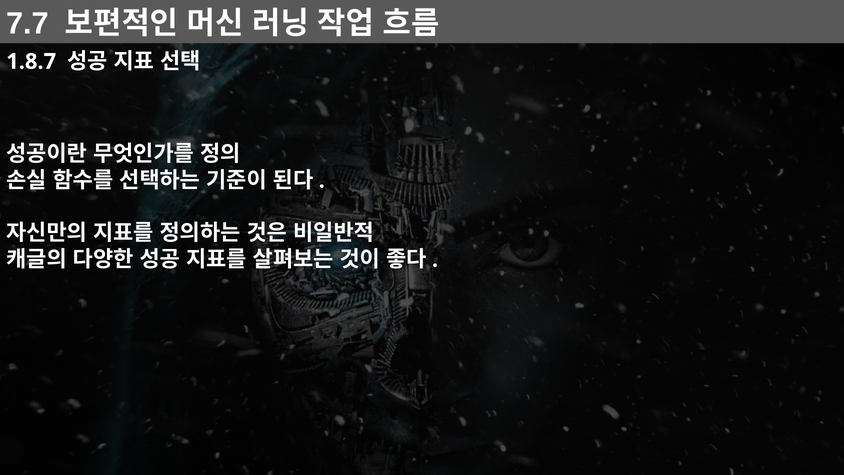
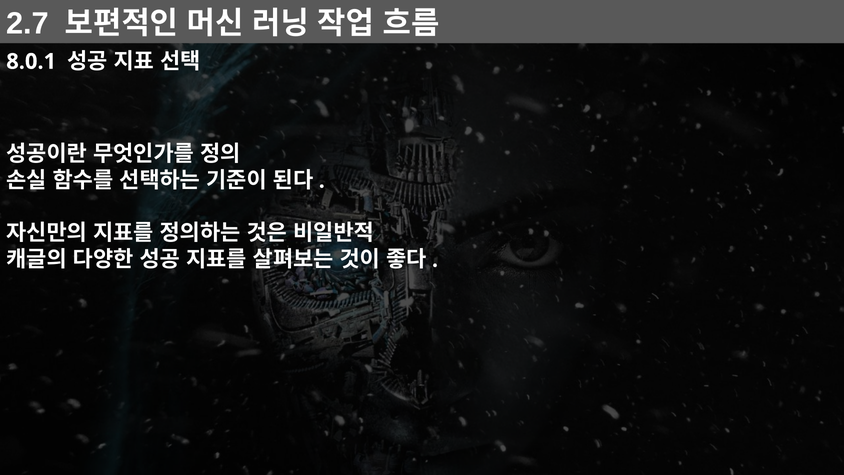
7.7: 7.7 -> 2.7
1.8.7: 1.8.7 -> 8.0.1
